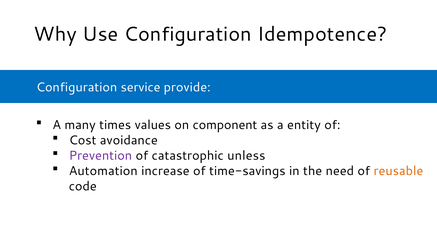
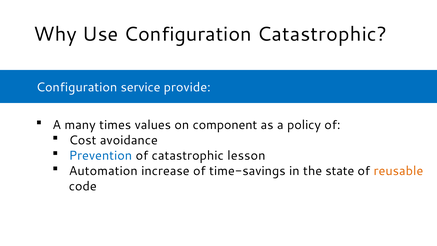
Configuration Idempotence: Idempotence -> Catastrophic
entity: entity -> policy
Prevention colour: purple -> blue
unless: unless -> lesson
need: need -> state
